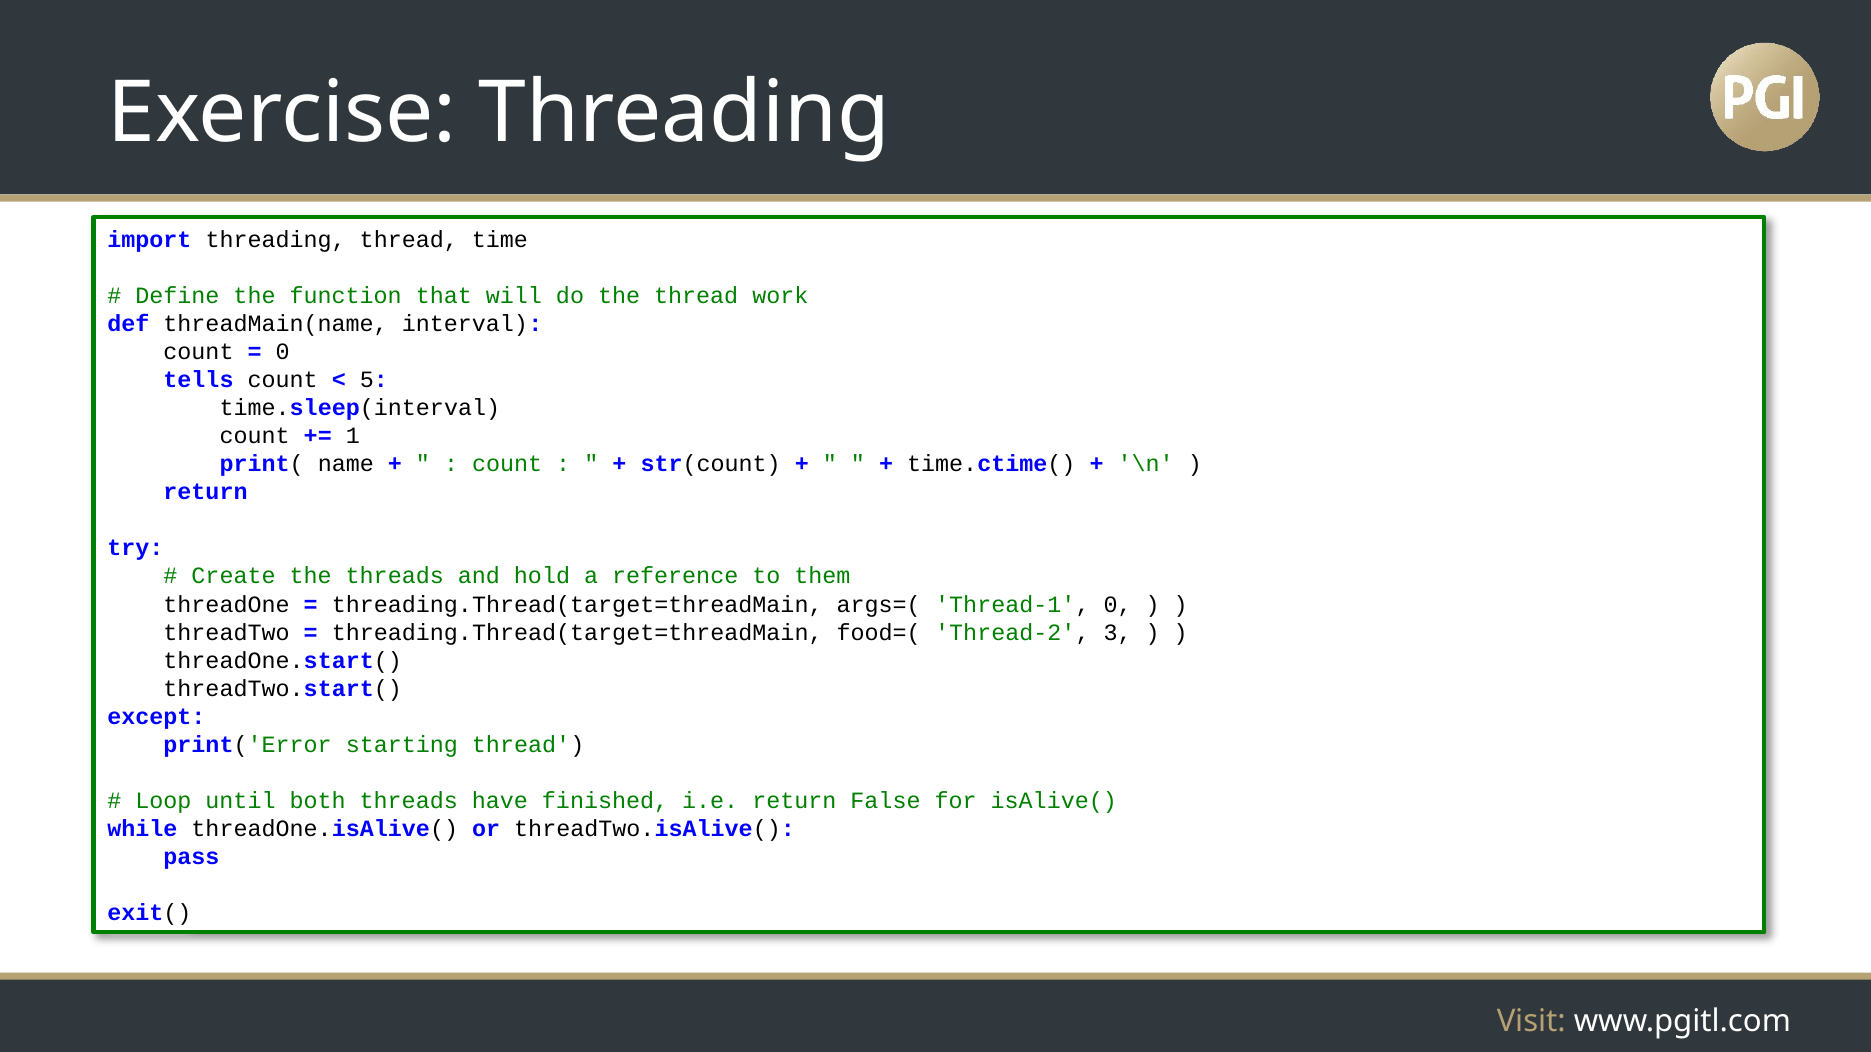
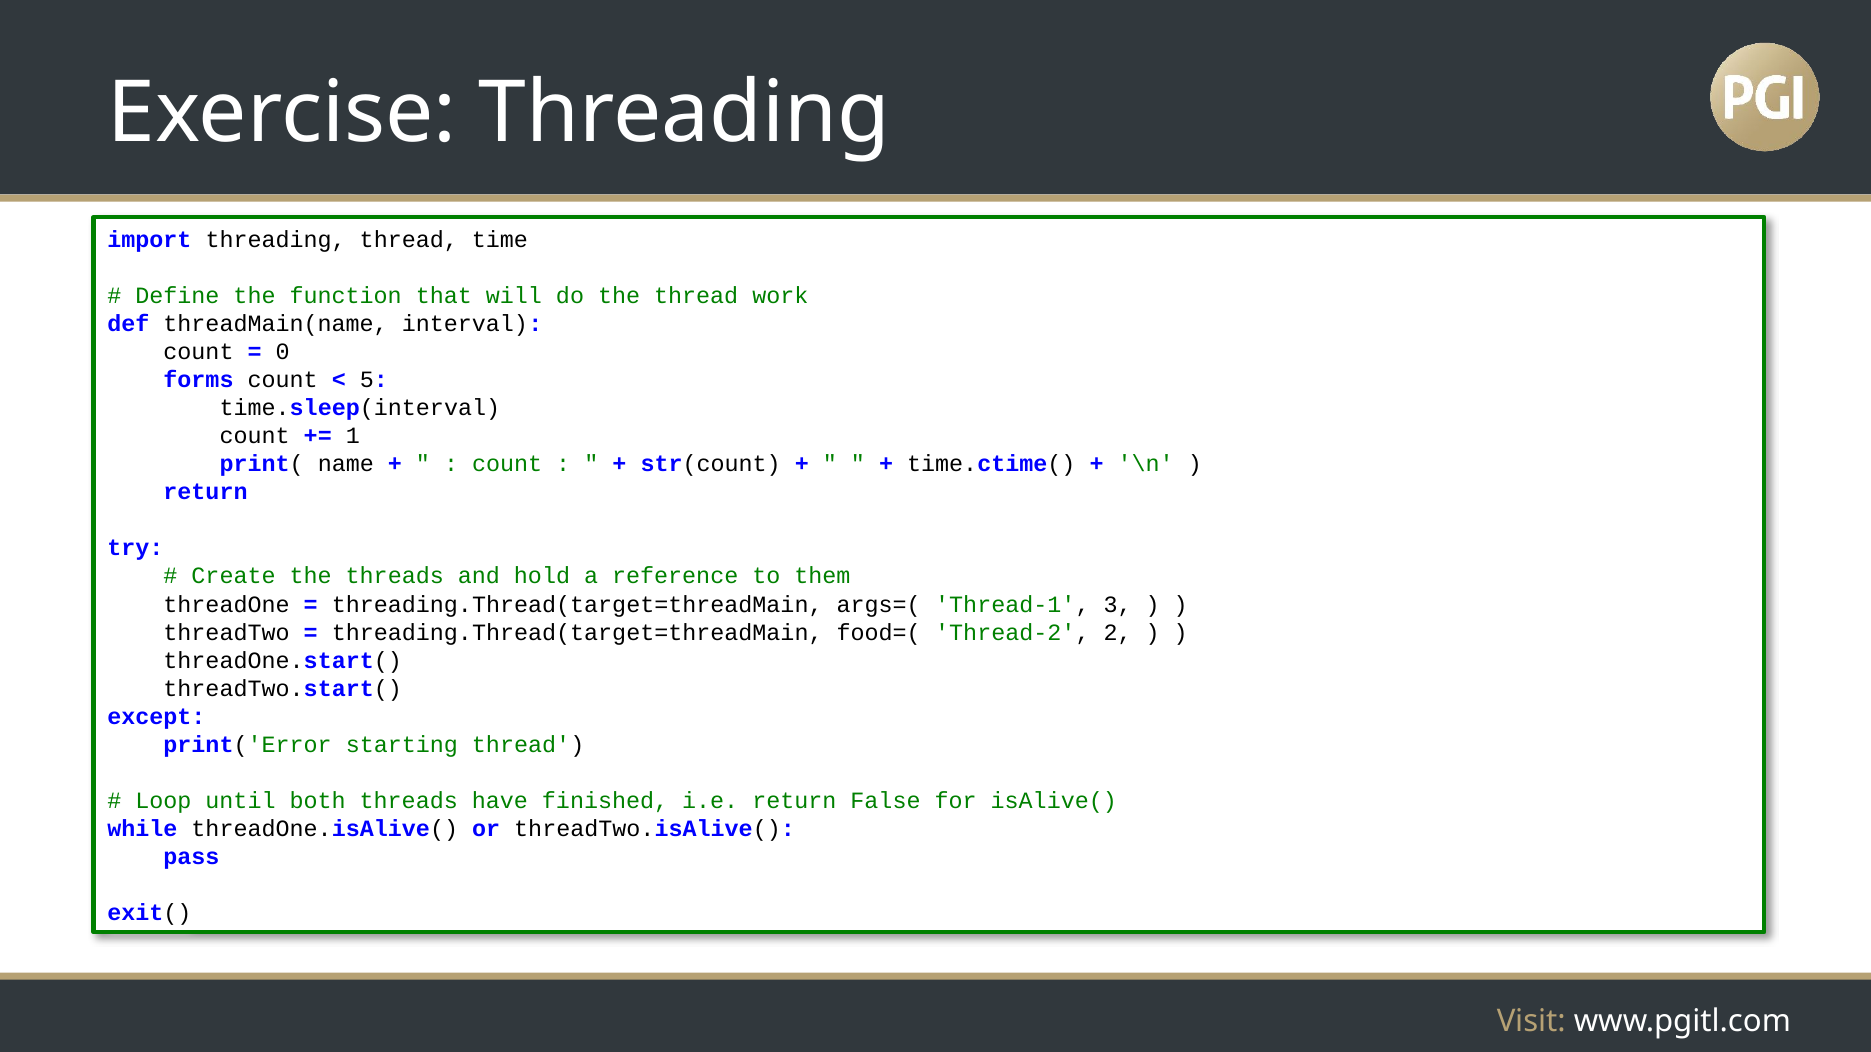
tells: tells -> forms
Thread-1 0: 0 -> 3
3: 3 -> 2
